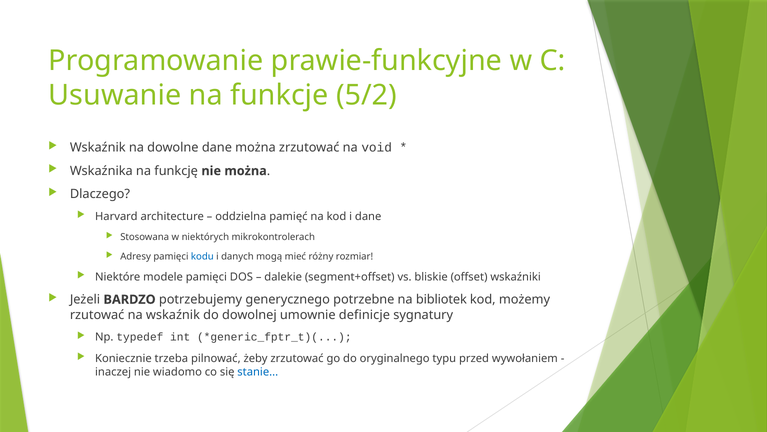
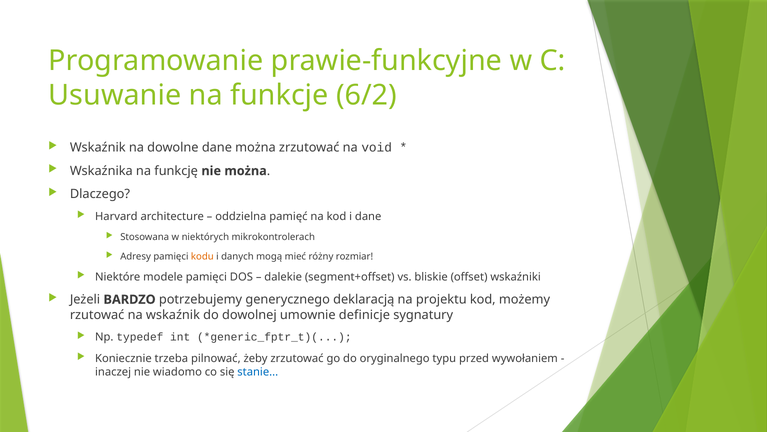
5/2: 5/2 -> 6/2
kodu colour: blue -> orange
potrzebne: potrzebne -> deklaracją
bibliotek: bibliotek -> projektu
